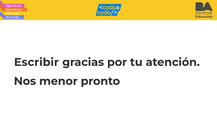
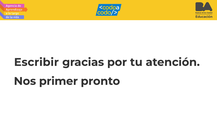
menor: menor -> primer
